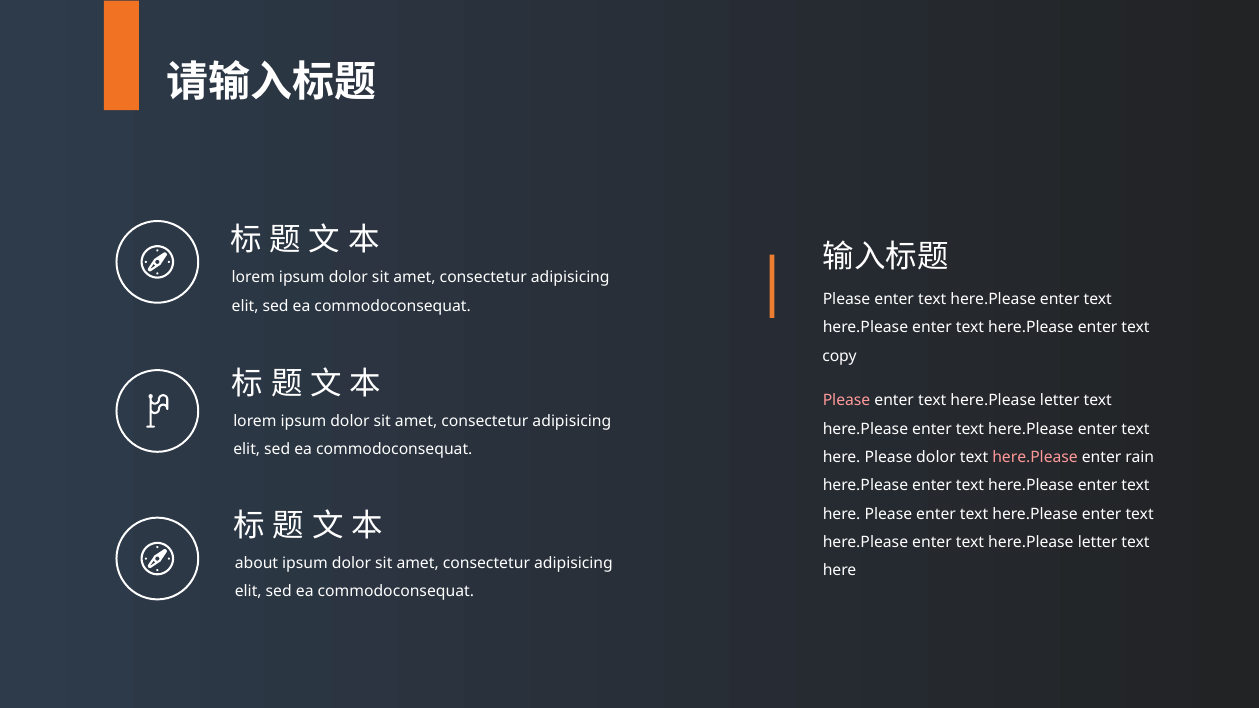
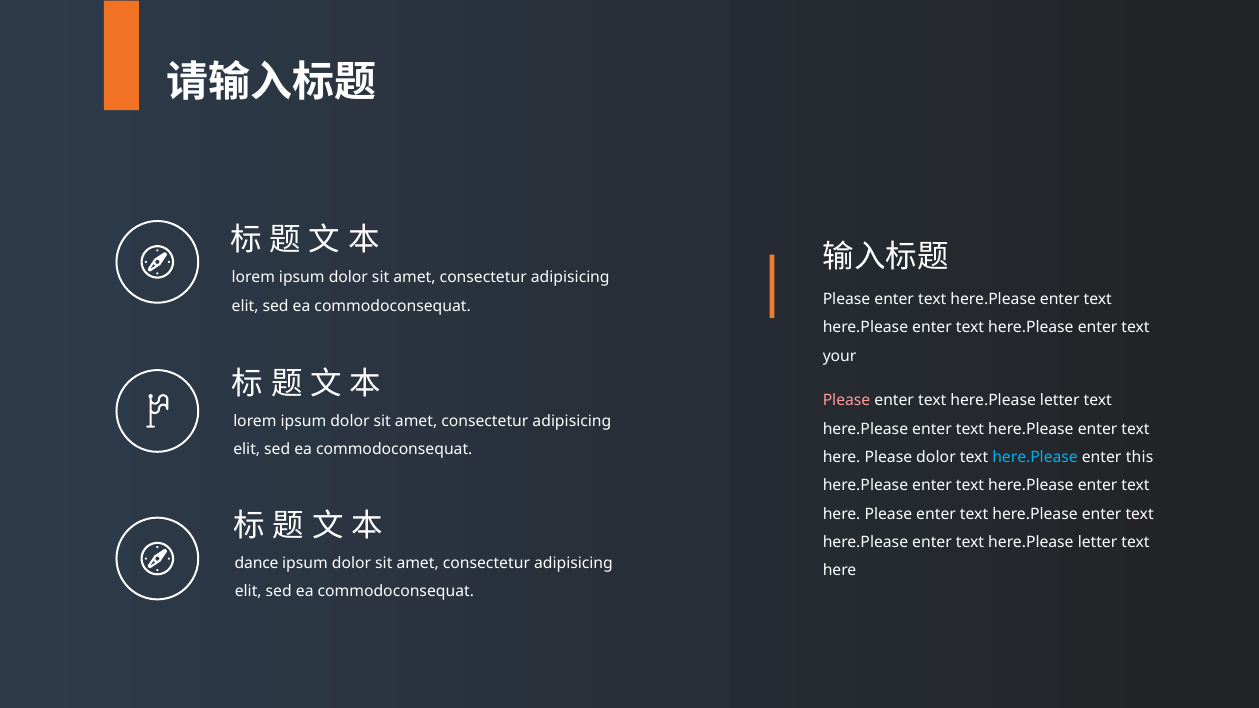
copy: copy -> your
here.Please at (1035, 457) colour: pink -> light blue
rain: rain -> this
about: about -> dance
